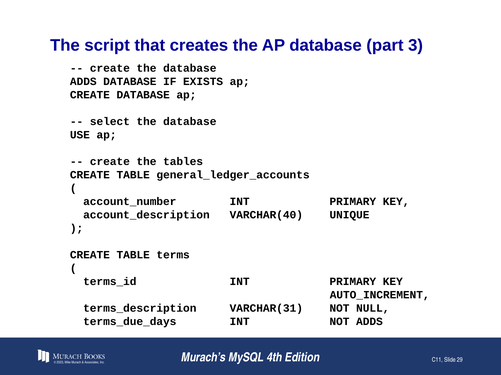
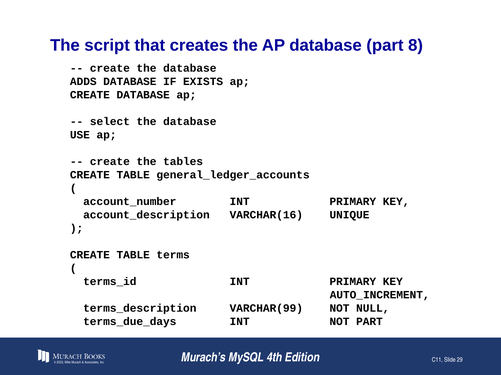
3: 3 -> 8
VARCHAR(40: VARCHAR(40 -> VARCHAR(16
VARCHAR(31: VARCHAR(31 -> VARCHAR(99
NOT ADDS: ADDS -> PART
